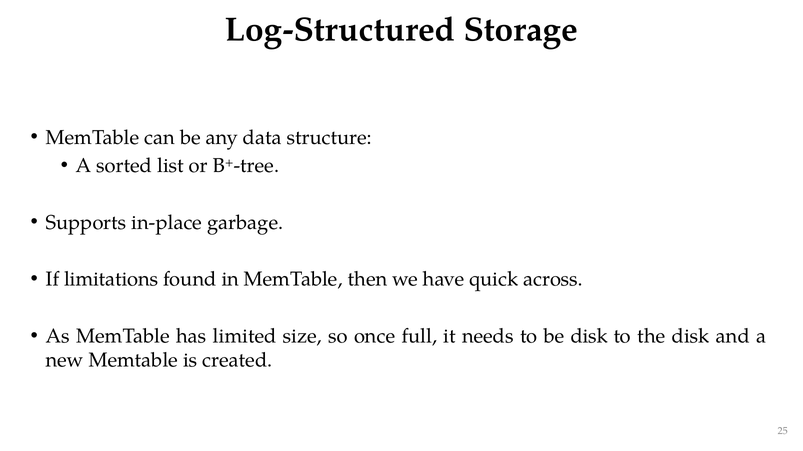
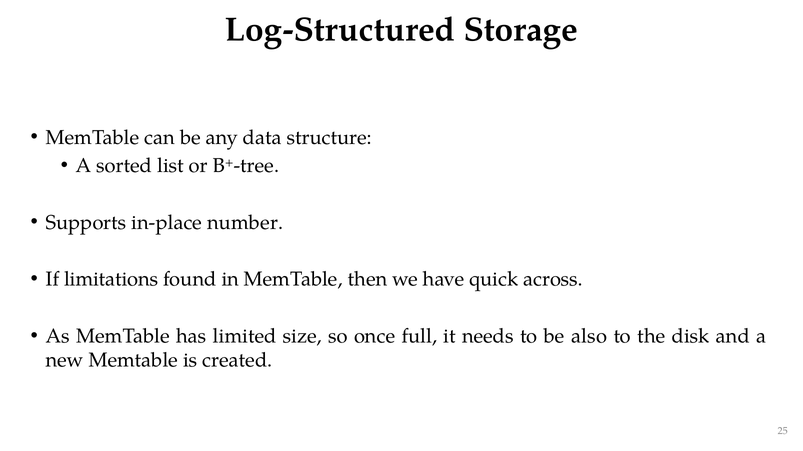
garbage: garbage -> number
be disk: disk -> also
